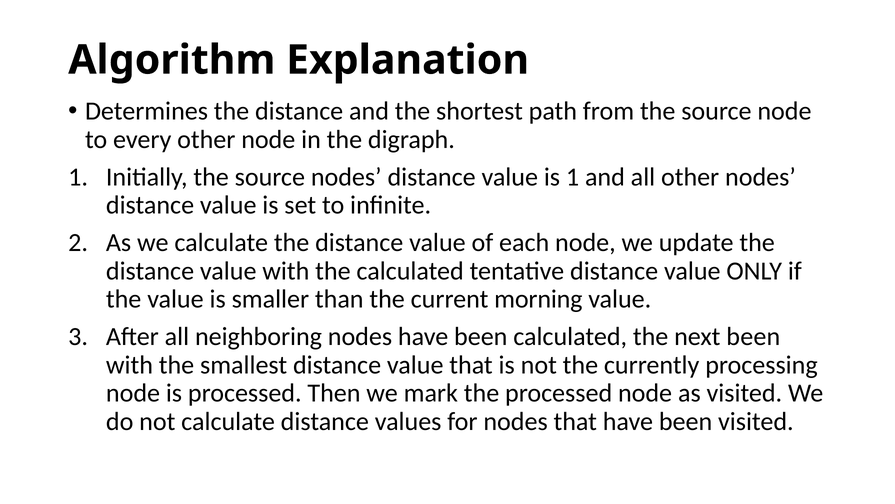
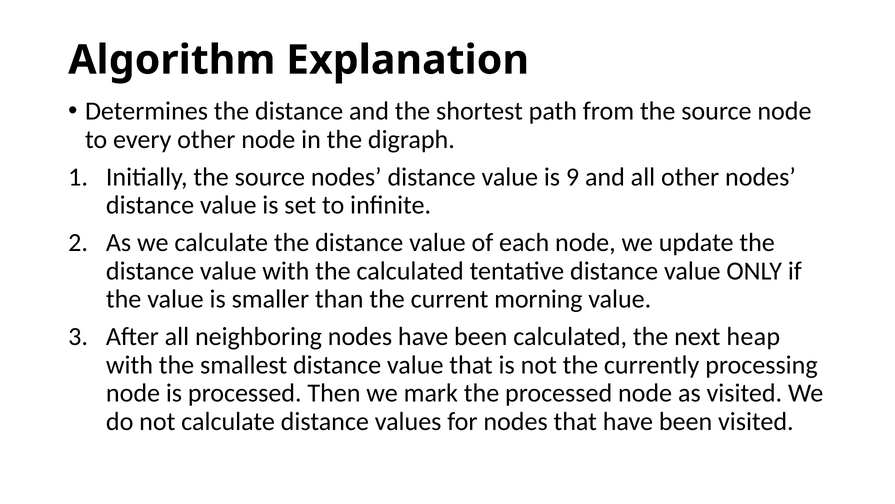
is 1: 1 -> 9
next been: been -> heap
